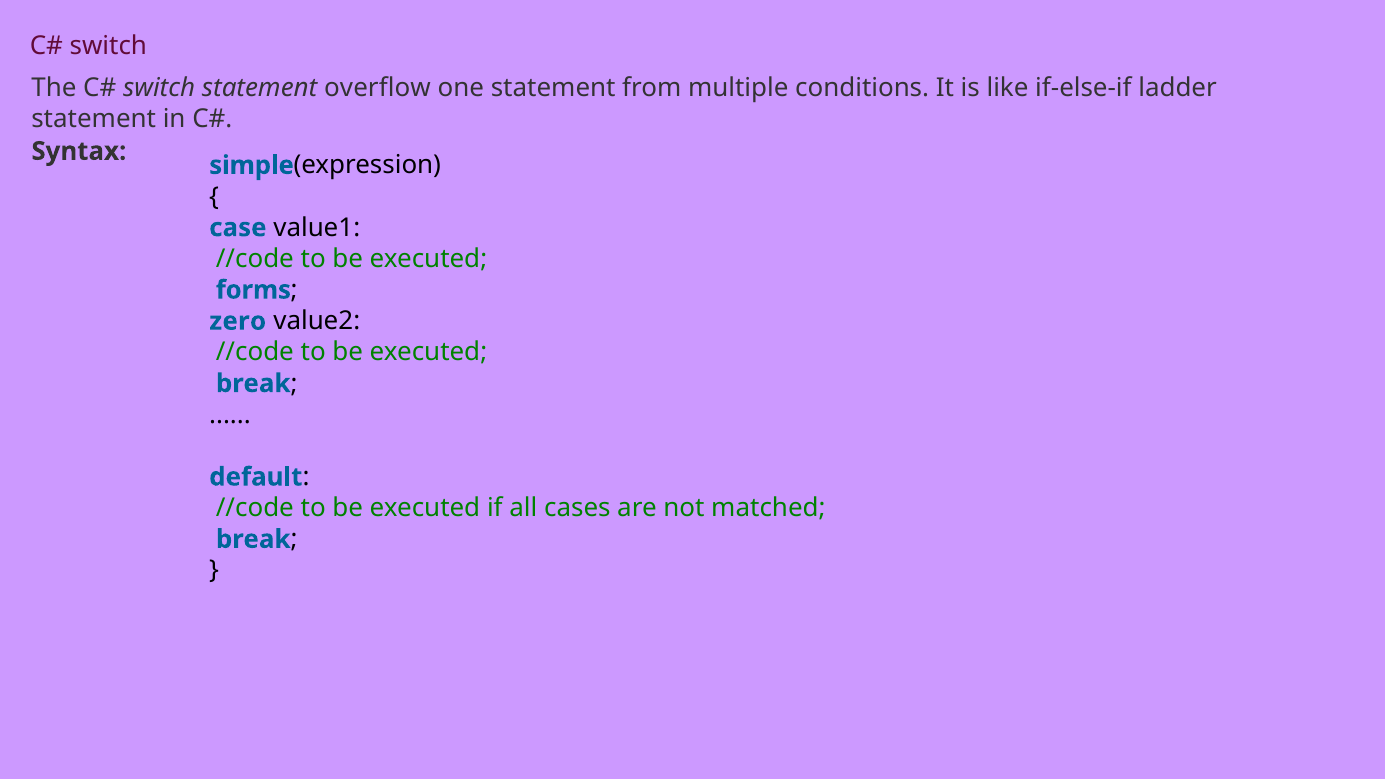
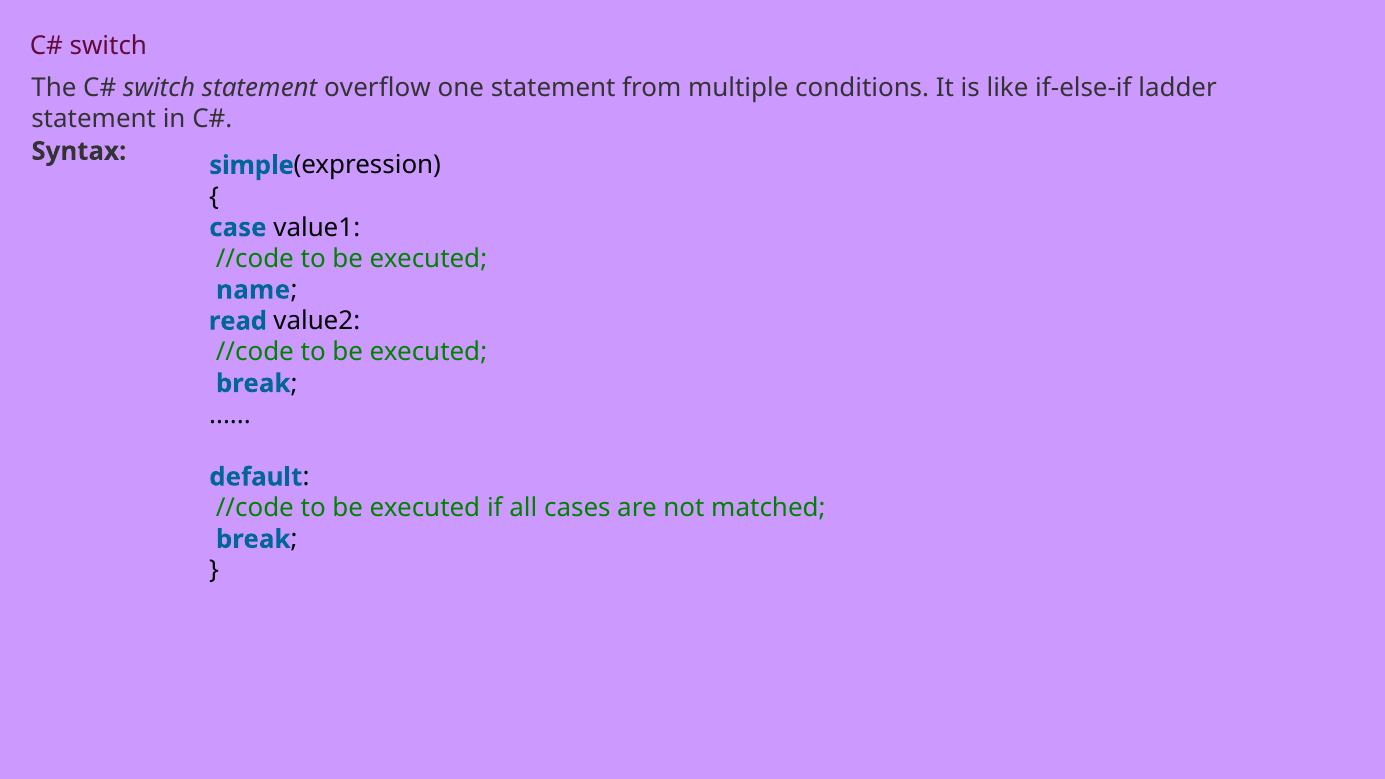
forms: forms -> name
zero: zero -> read
